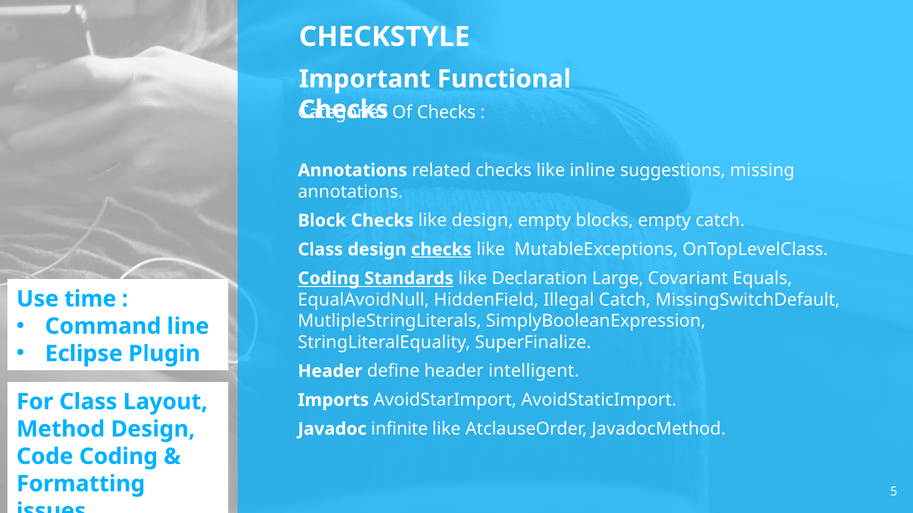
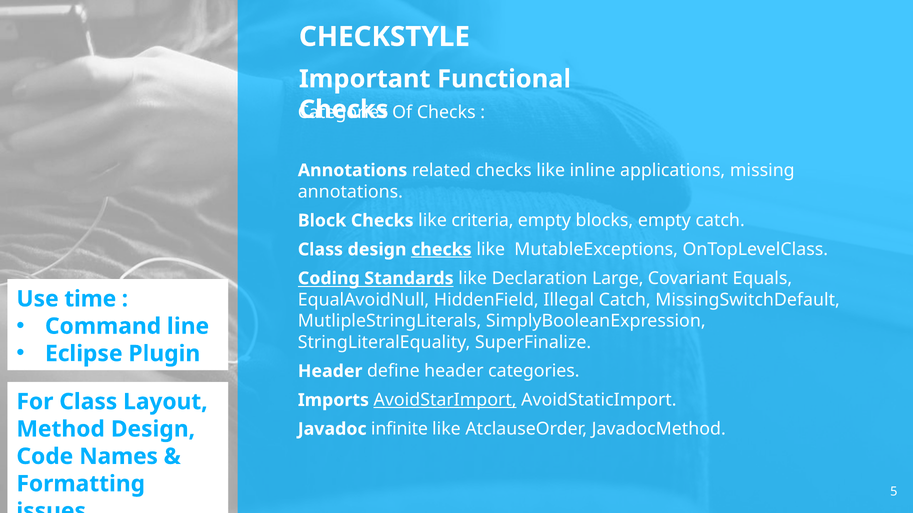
suggestions: suggestions -> applications
like design: design -> criteria
header intelligent: intelligent -> categories
AvoidStarImport underline: none -> present
Code Coding: Coding -> Names
